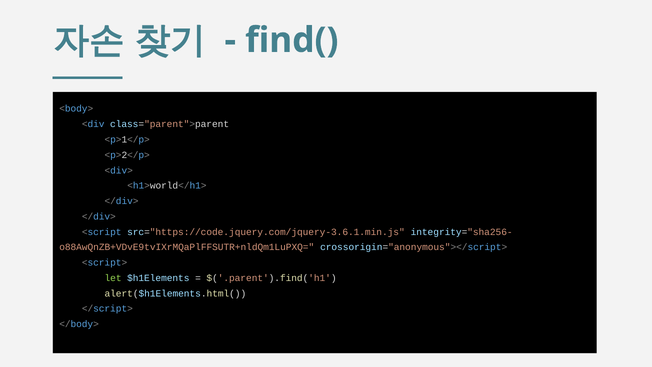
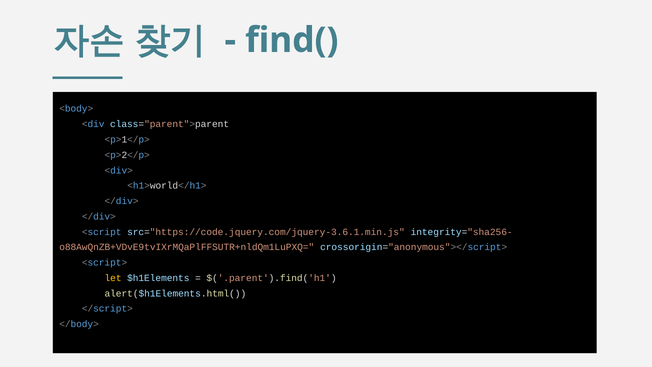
let colour: light green -> yellow
